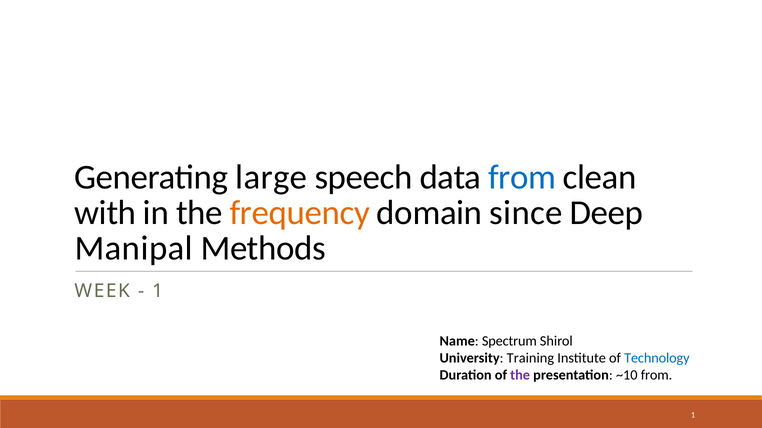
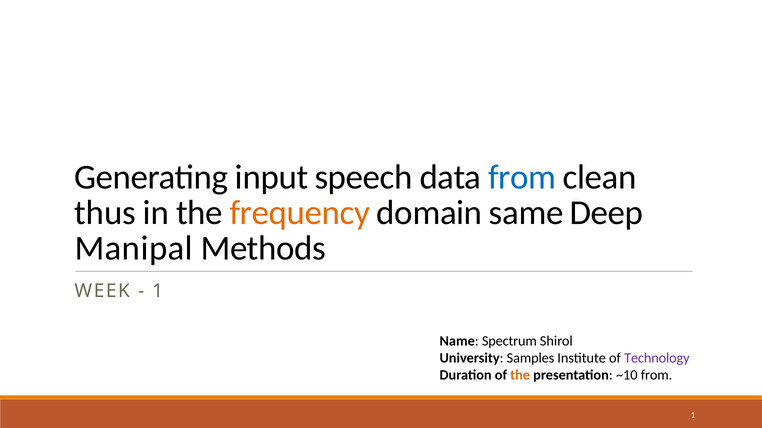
large: large -> input
with: with -> thus
since: since -> same
Training: Training -> Samples
Technology colour: blue -> purple
the at (520, 376) colour: purple -> orange
